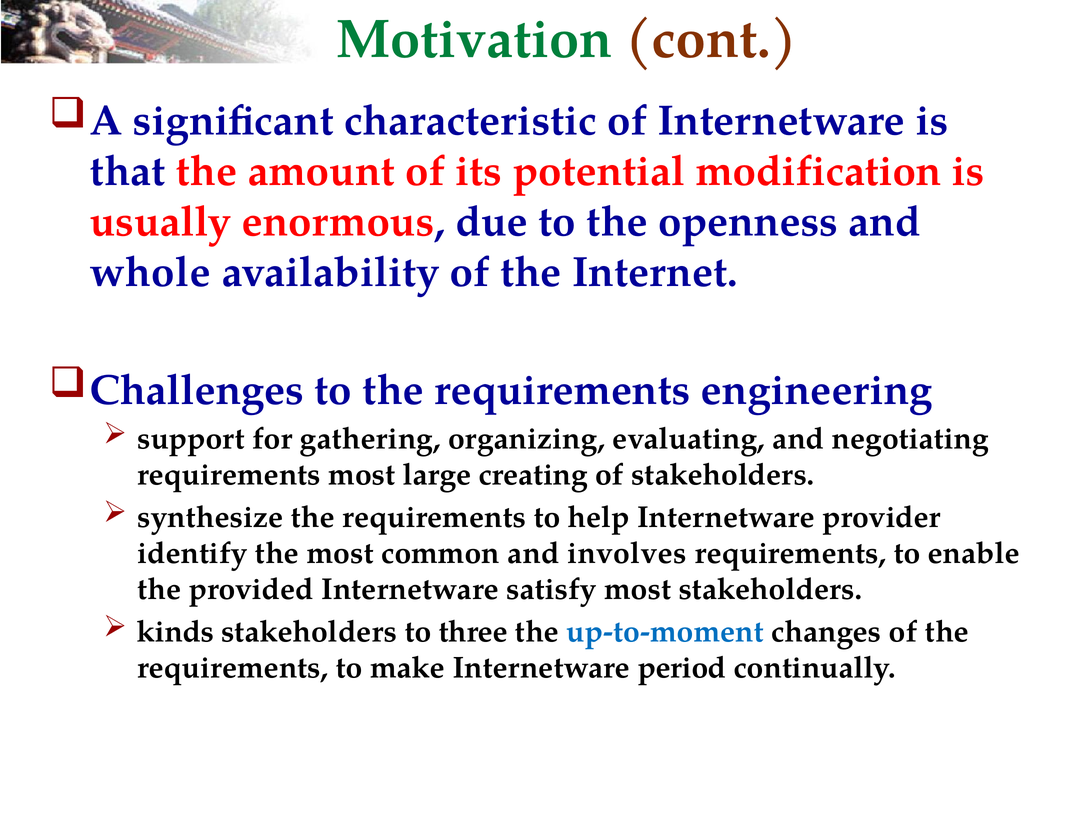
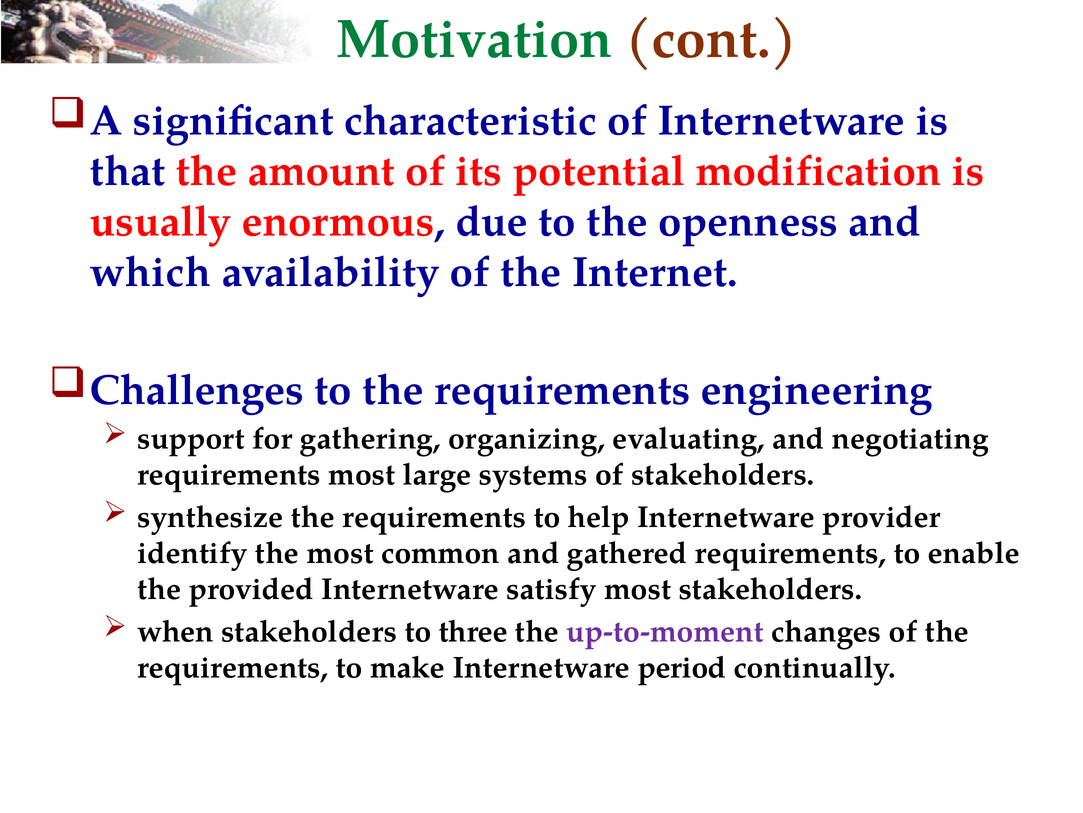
whole: whole -> which
creating: creating -> systems
involves: involves -> gathered
kinds: kinds -> when
up-to-moment colour: blue -> purple
